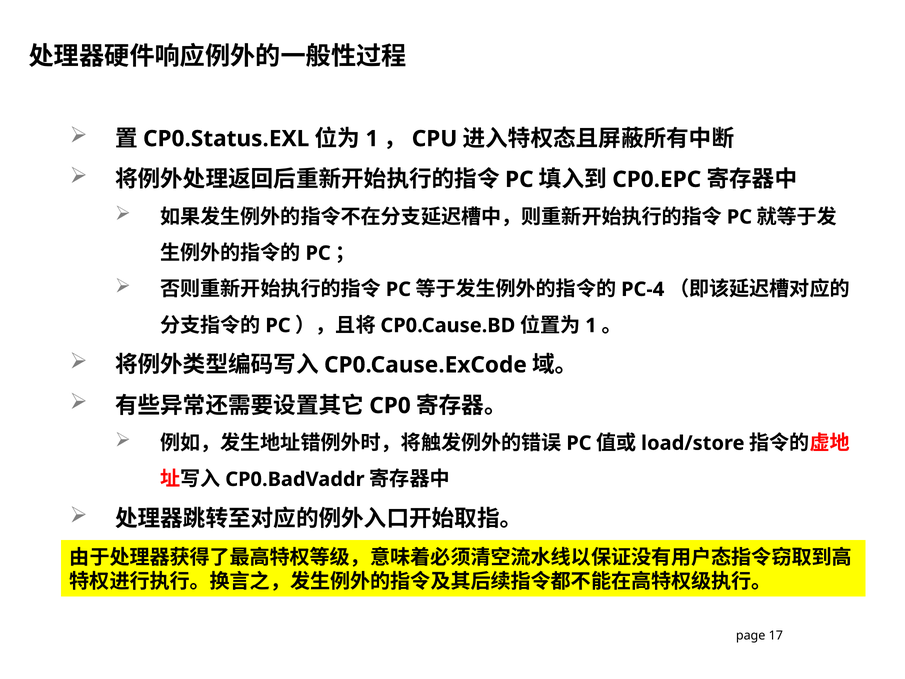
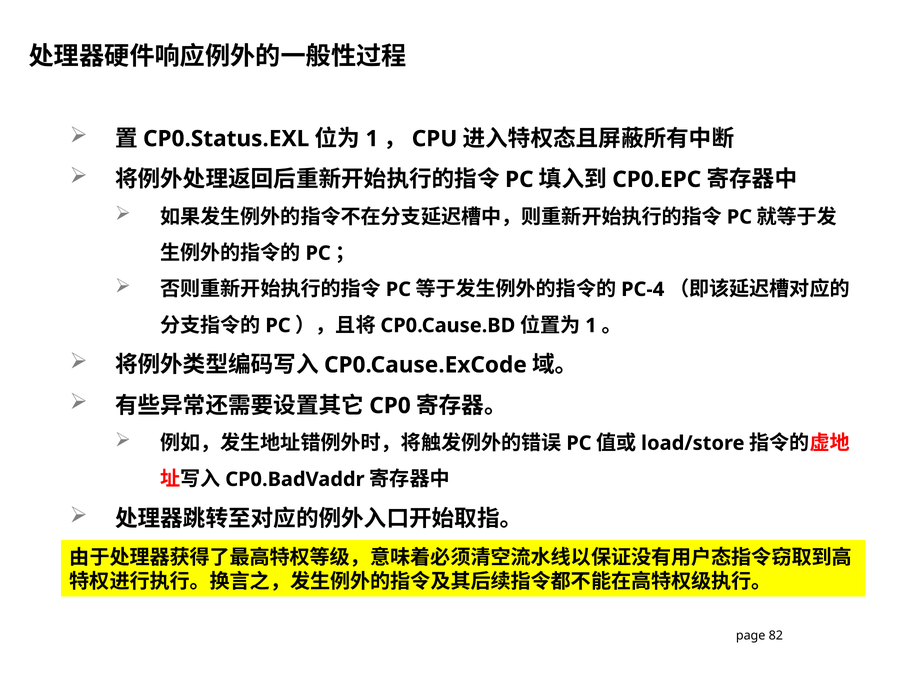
17: 17 -> 82
